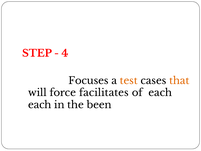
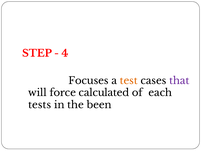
that colour: orange -> purple
facilitates: facilitates -> calculated
each at (40, 105): each -> tests
